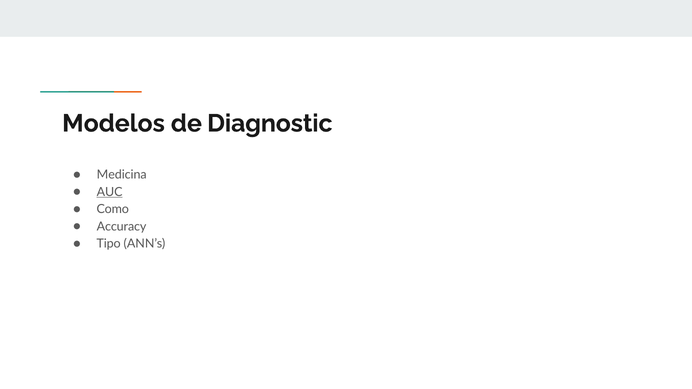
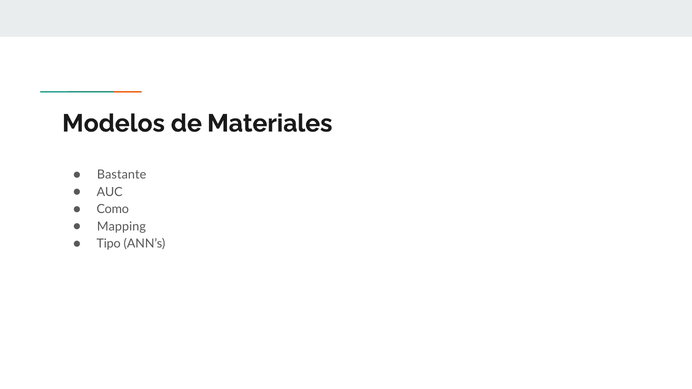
Diagnostic: Diagnostic -> Materiales
Medicina: Medicina -> Bastante
AUC underline: present -> none
Accuracy: Accuracy -> Mapping
